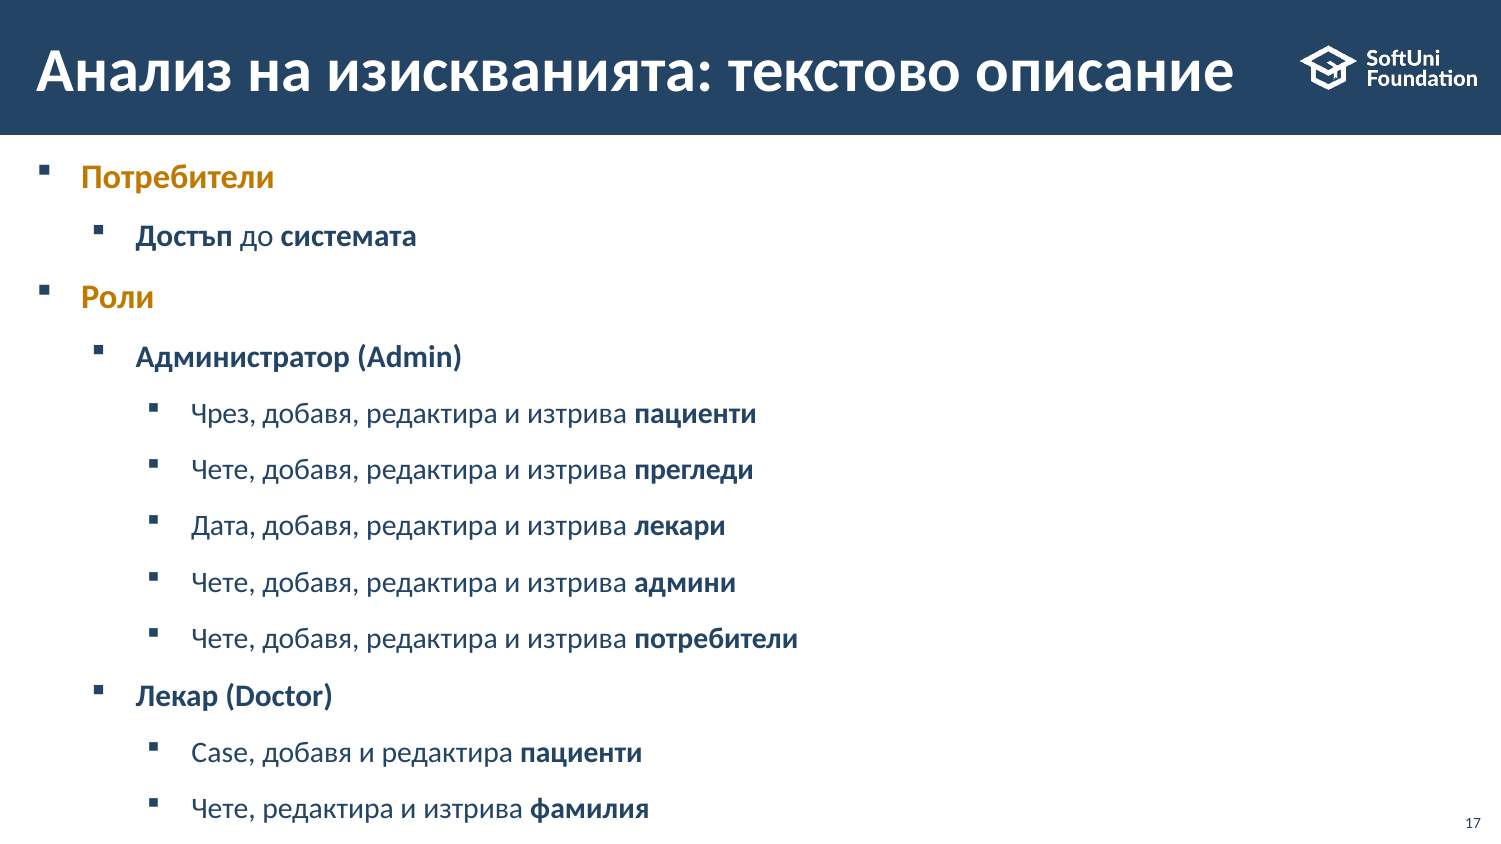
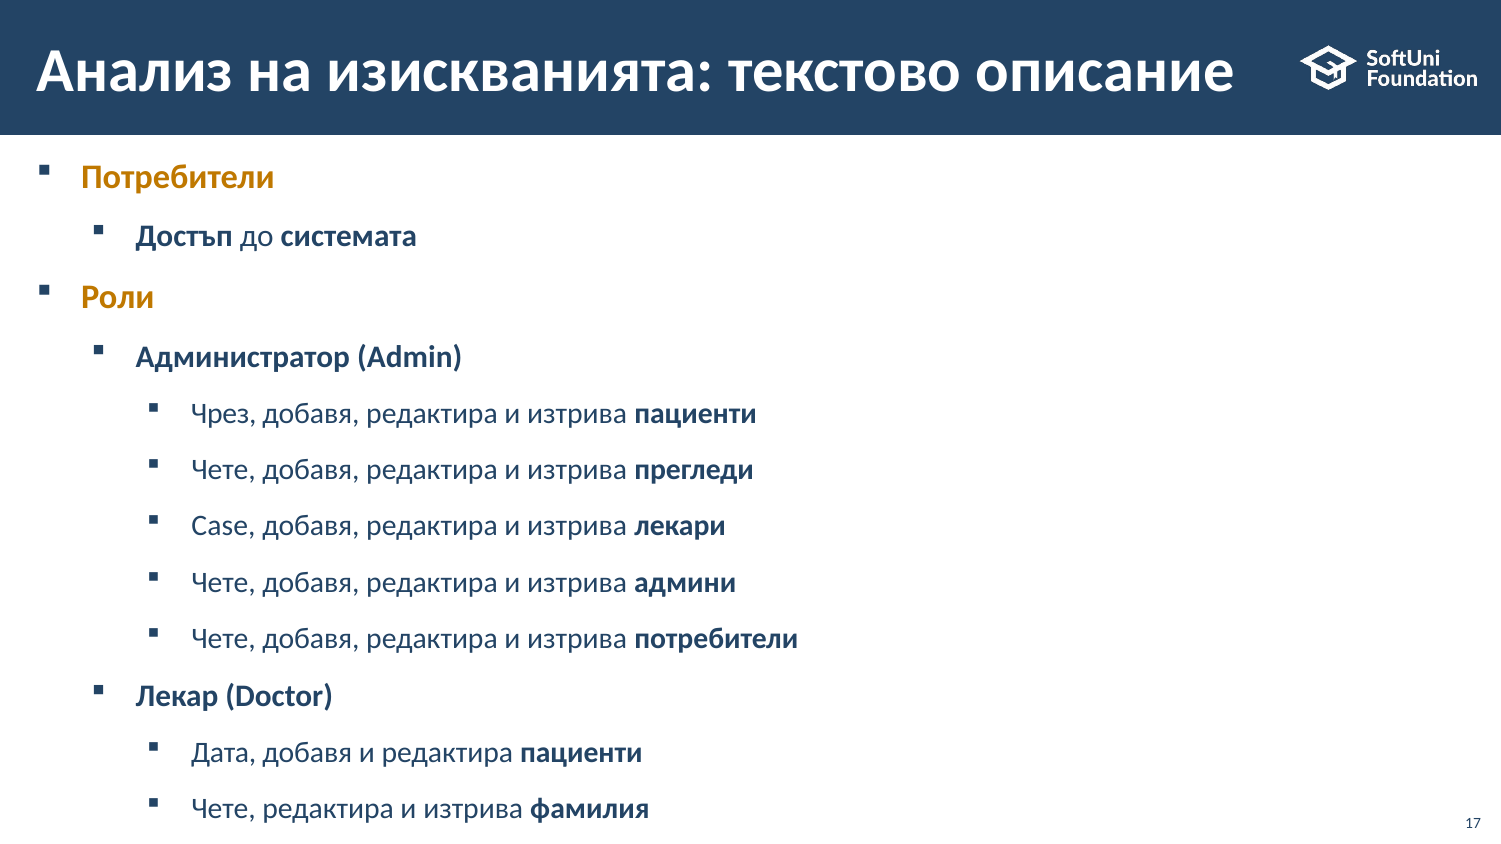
Дата: Дата -> Case
Case: Case -> Дата
